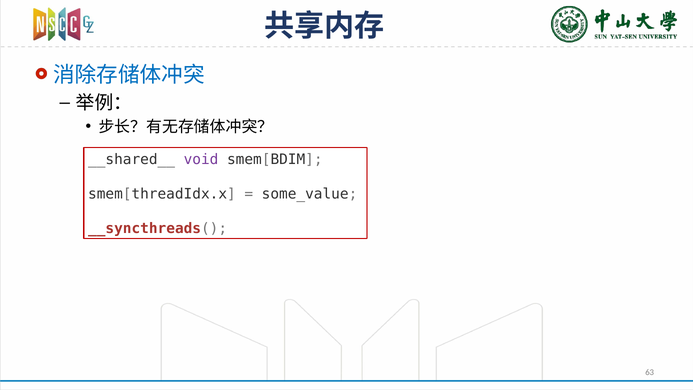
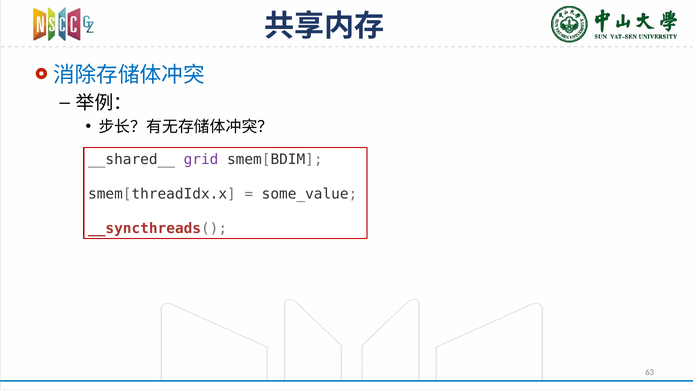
void: void -> grid
